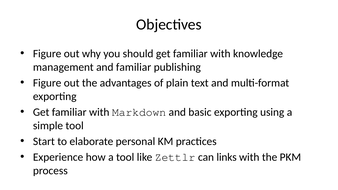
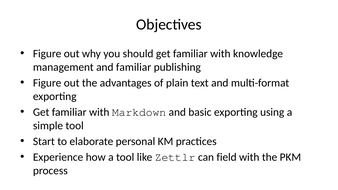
links: links -> field
